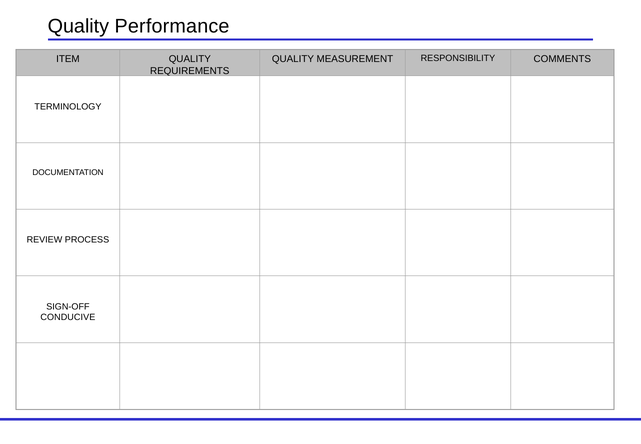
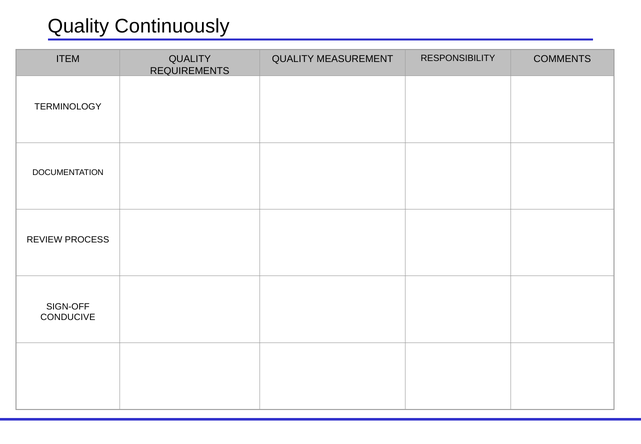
Performance: Performance -> Continuously
